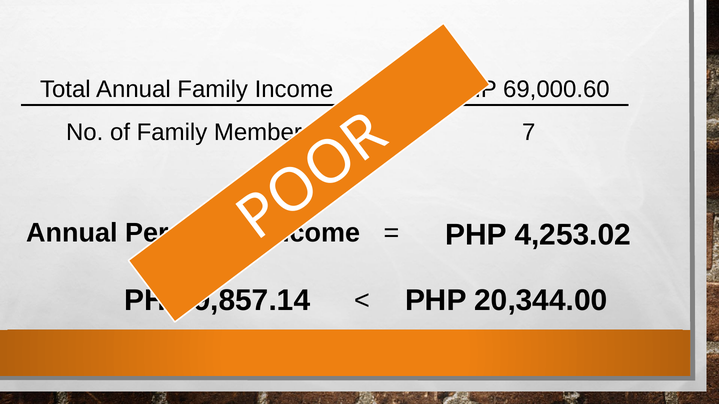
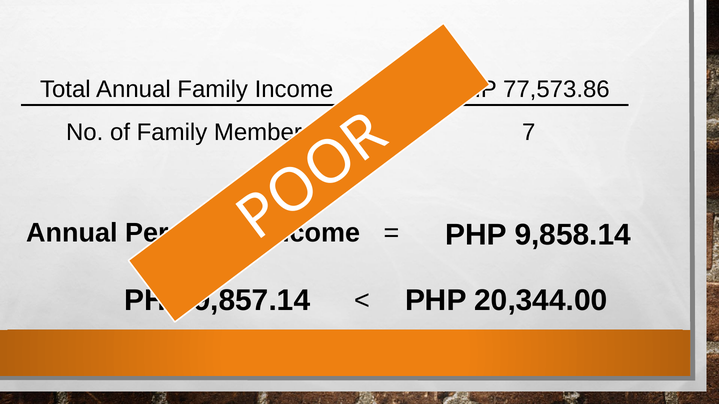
69,000.60: 69,000.60 -> 77,573.86
4,253.02: 4,253.02 -> 9,858.14
